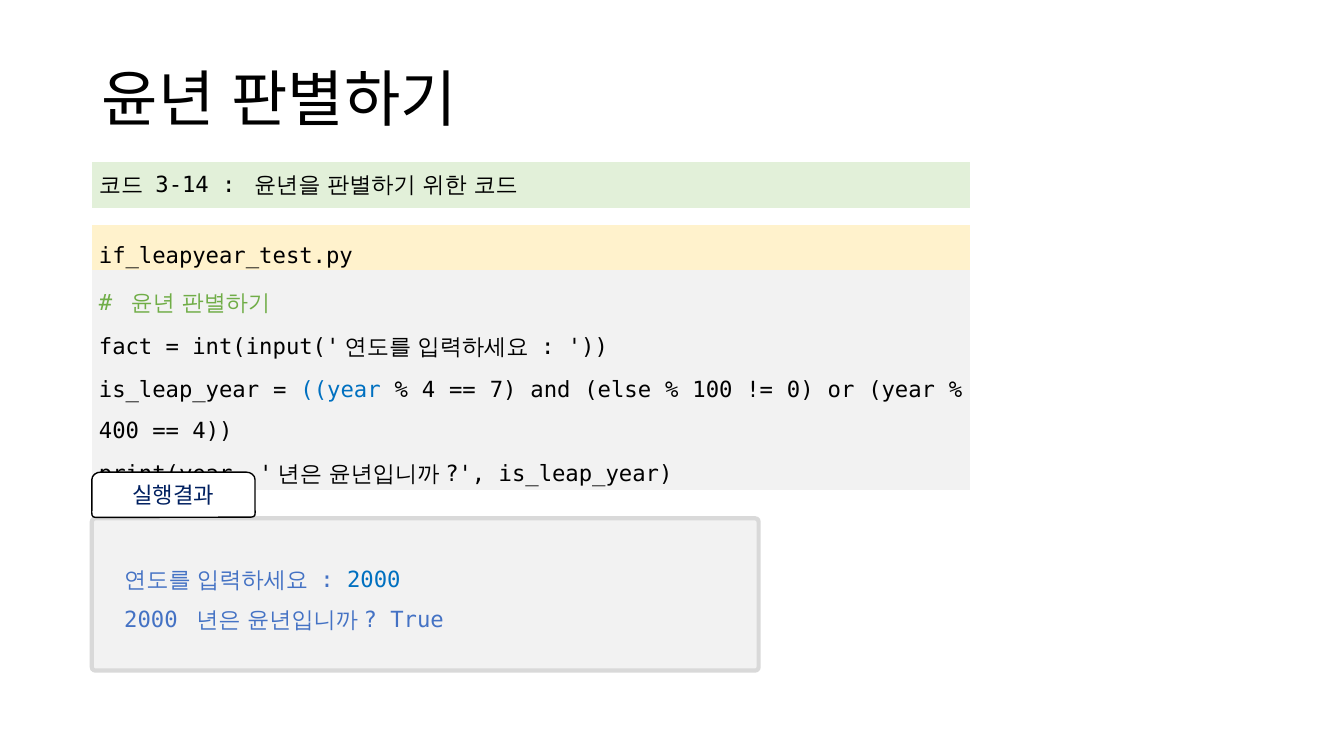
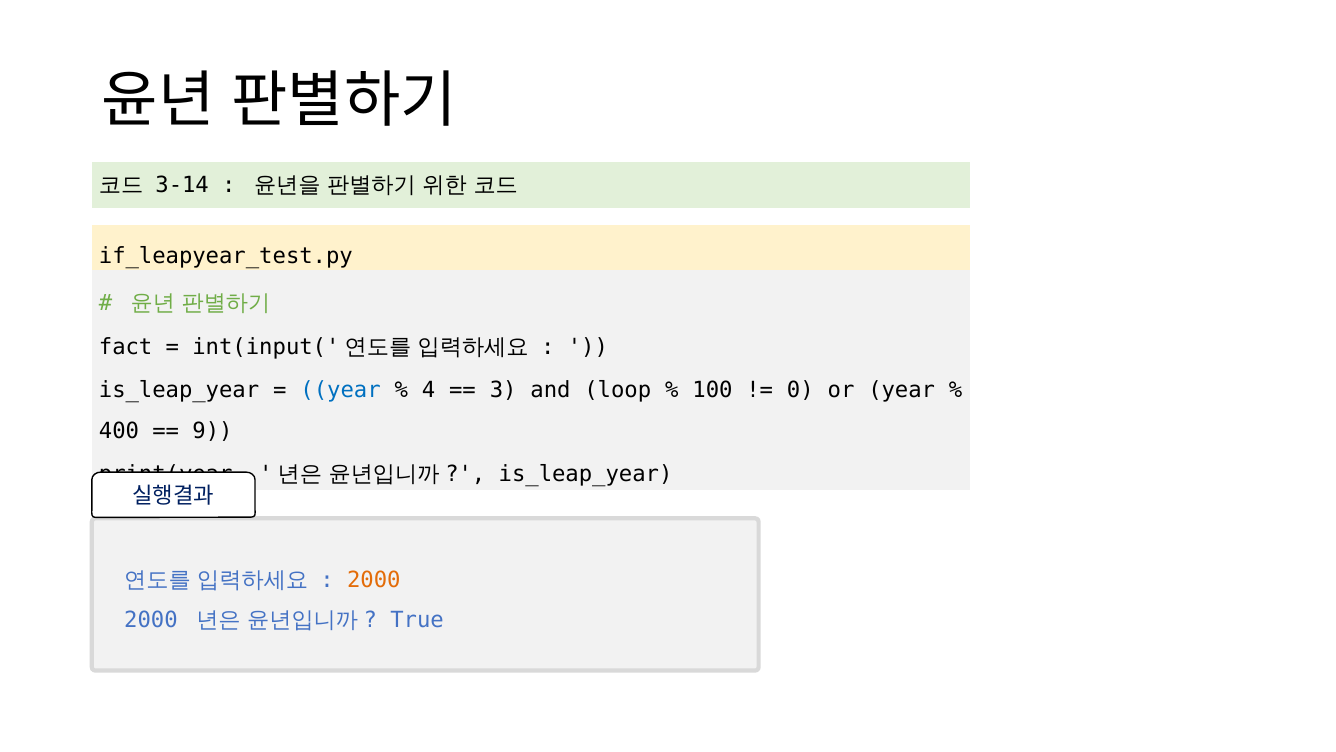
7: 7 -> 3
else: else -> loop
4 at (212, 431): 4 -> 9
2000 at (374, 580) colour: blue -> orange
